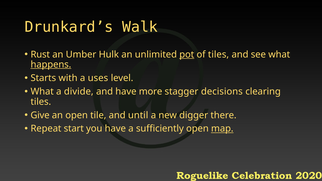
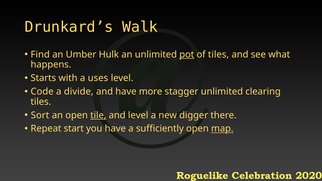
Rust: Rust -> Find
happens underline: present -> none
What at (42, 92): What -> Code
stagger decisions: decisions -> unlimited
Give: Give -> Sort
tile underline: none -> present
and until: until -> level
